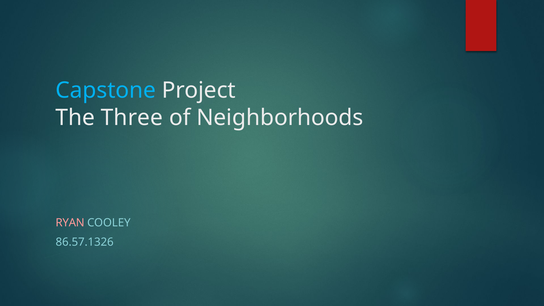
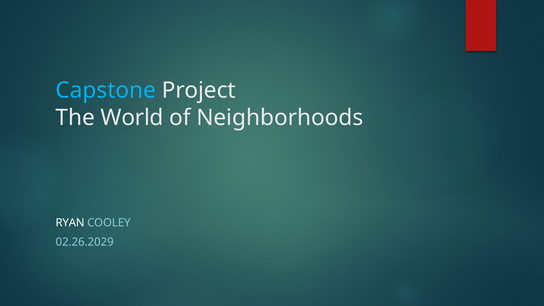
Three: Three -> World
RYAN colour: pink -> white
86.57.1326: 86.57.1326 -> 02.26.2029
